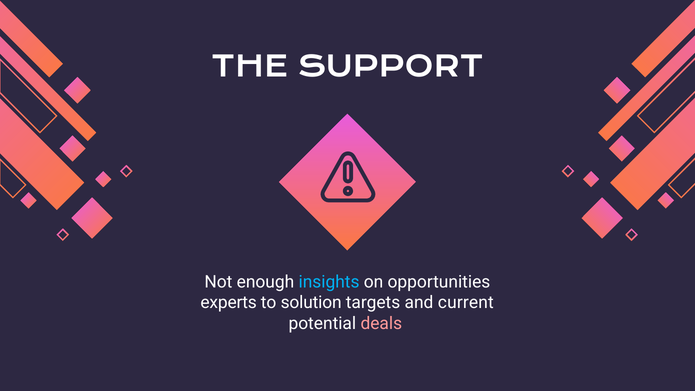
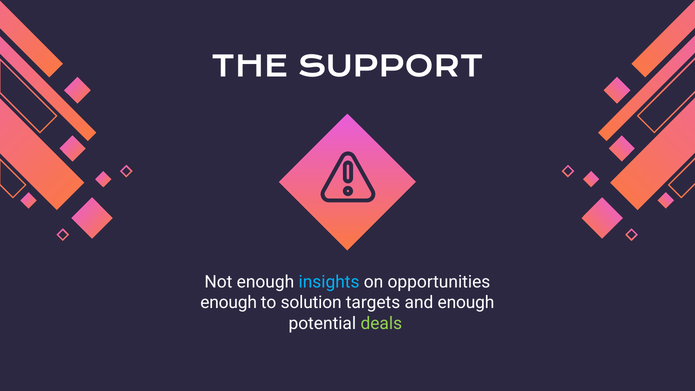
experts at (229, 303): experts -> enough
and current: current -> enough
deals colour: pink -> light green
